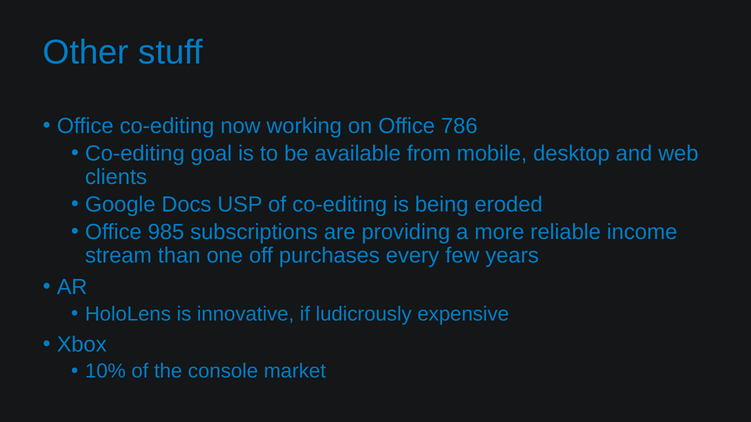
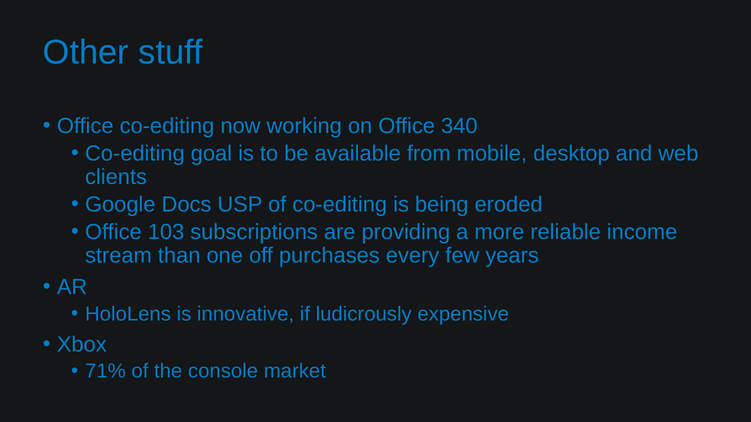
786: 786 -> 340
985: 985 -> 103
10%: 10% -> 71%
